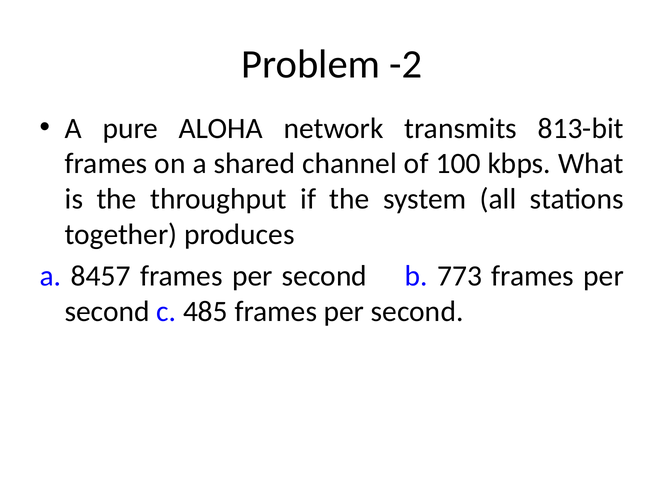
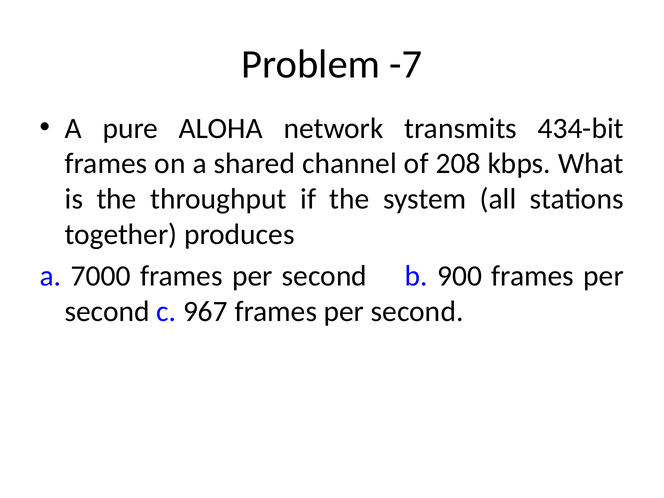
-2: -2 -> -7
813-bit: 813-bit -> 434-bit
100: 100 -> 208
8457: 8457 -> 7000
773: 773 -> 900
485: 485 -> 967
